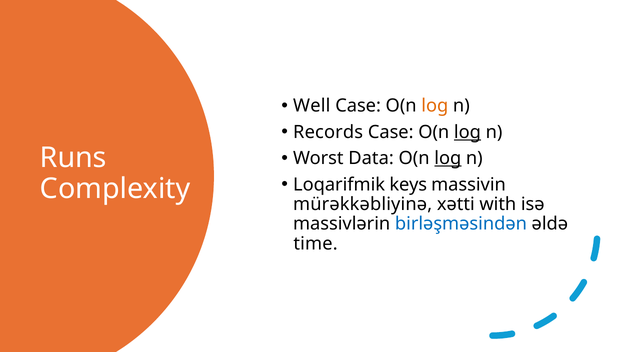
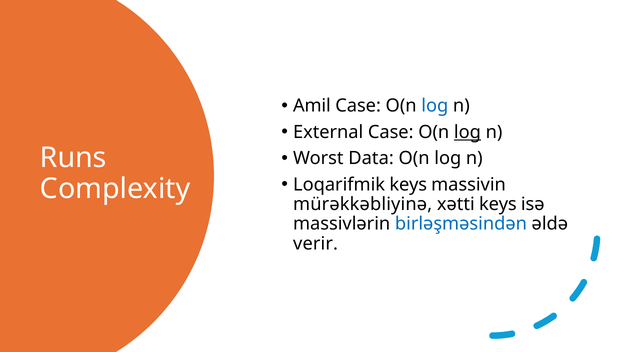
Well: Well -> Amil
log at (435, 106) colour: orange -> blue
Records: Records -> External
log at (448, 158) underline: present -> none
xətti with: with -> keys
time: time -> verir
